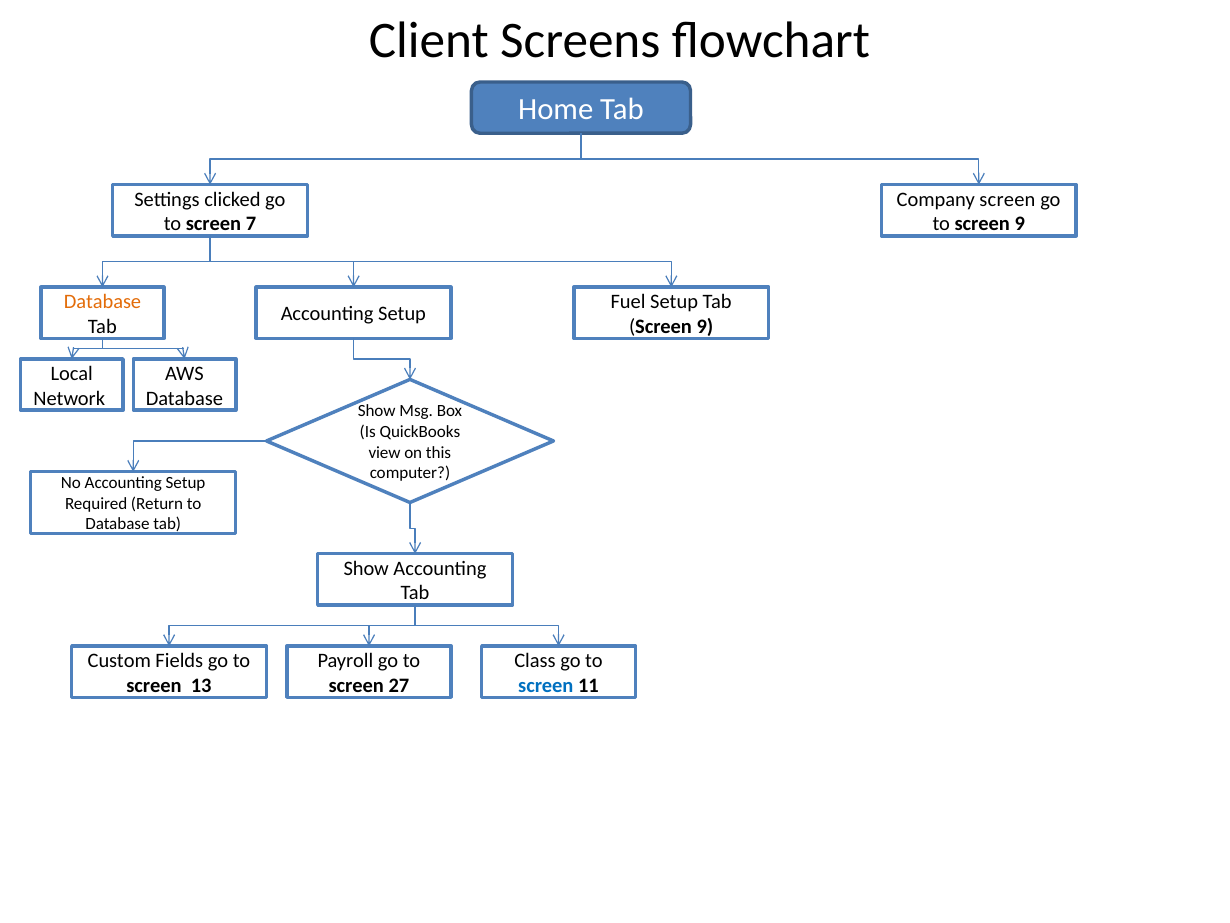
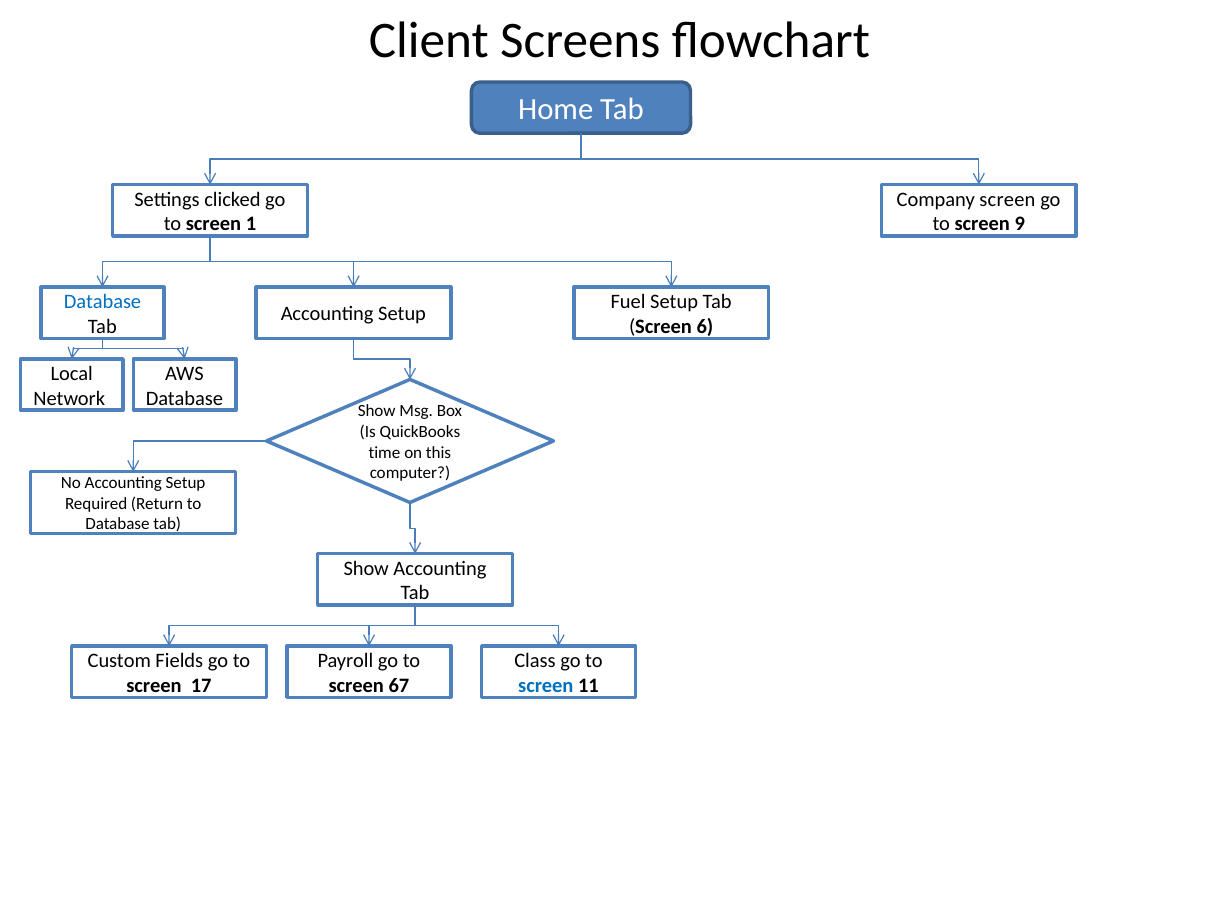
7: 7 -> 1
Database at (102, 302) colour: orange -> blue
9 at (705, 326): 9 -> 6
view: view -> time
13: 13 -> 17
27: 27 -> 67
